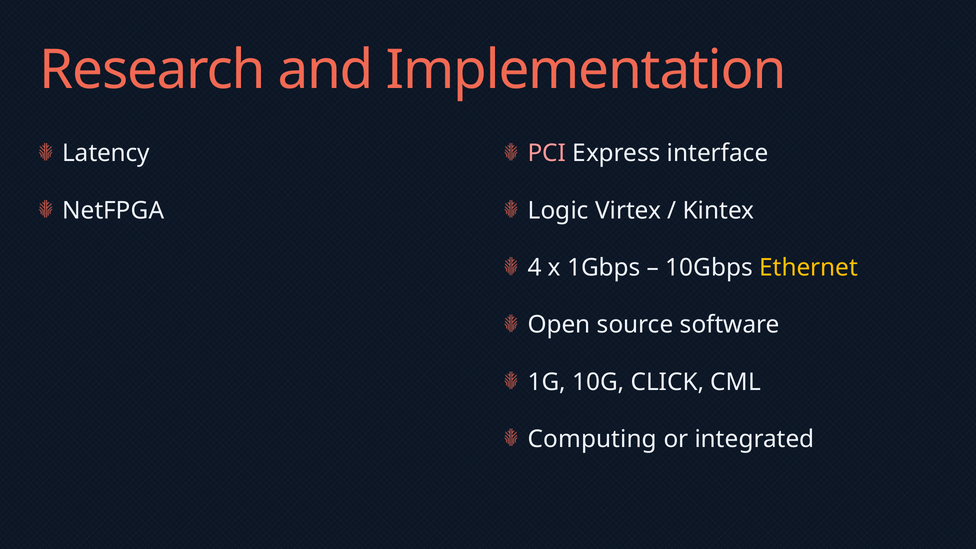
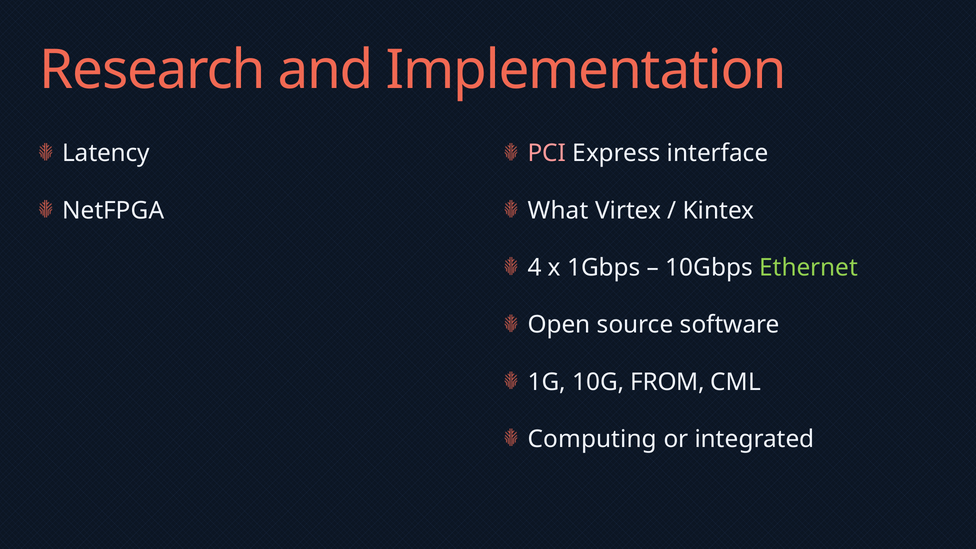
Logic: Logic -> What
Ethernet colour: yellow -> light green
CLICK: CLICK -> FROM
